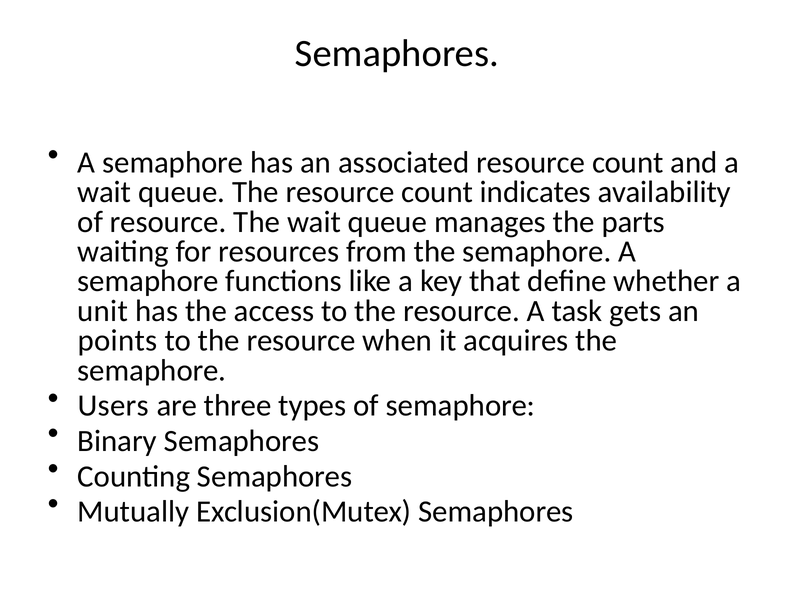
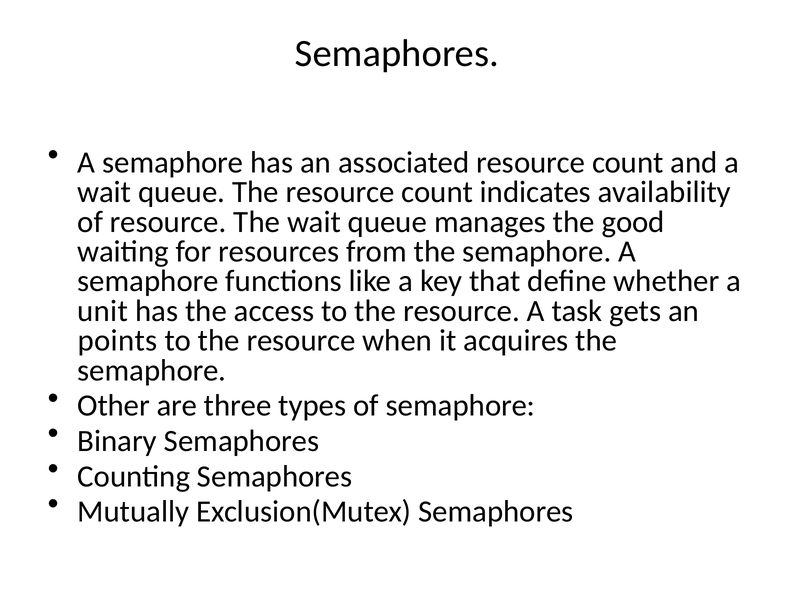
parts: parts -> good
Users: Users -> Other
